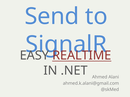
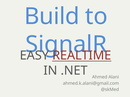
Send: Send -> Build
